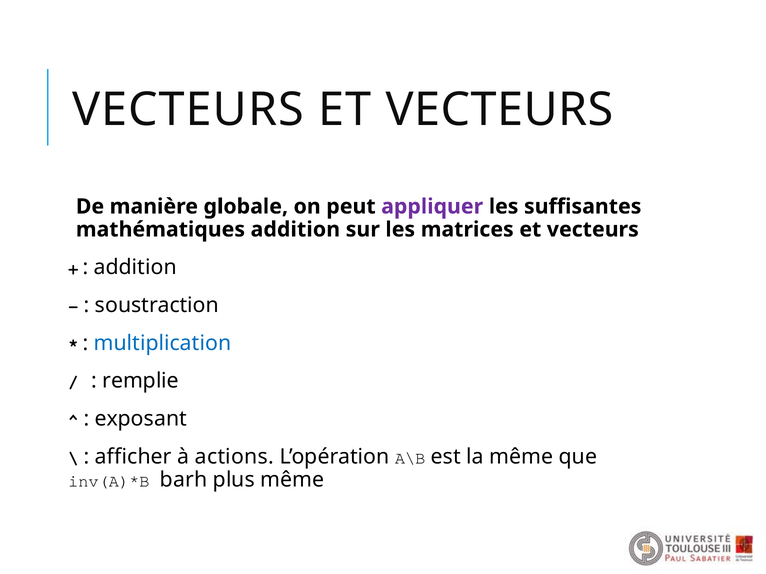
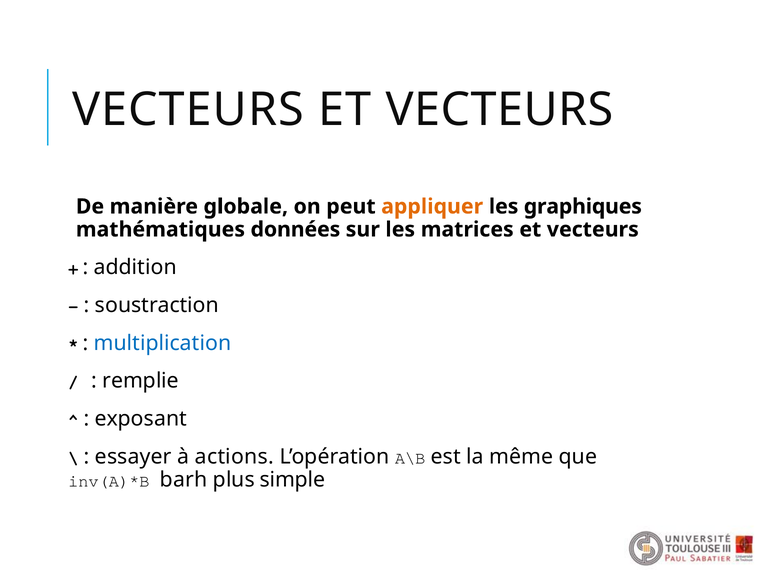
appliquer colour: purple -> orange
suffisantes: suffisantes -> graphiques
mathématiques addition: addition -> données
afficher: afficher -> essayer
plus même: même -> simple
